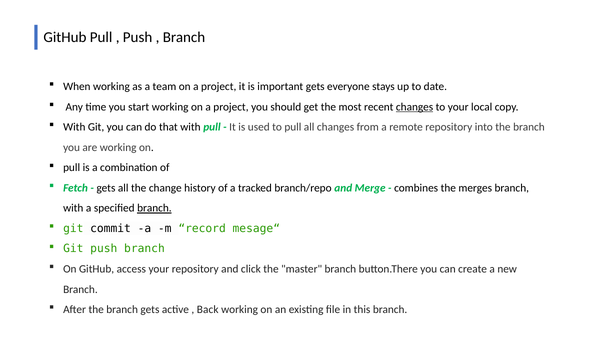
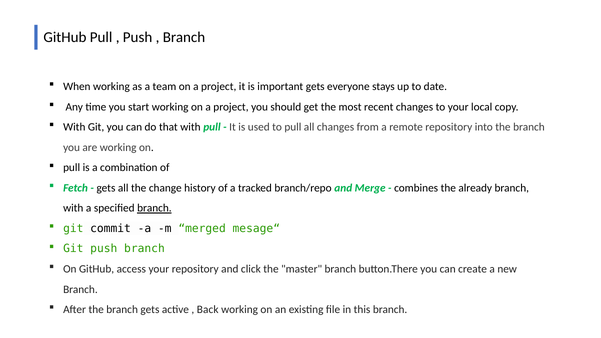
changes at (415, 107) underline: present -> none
merges: merges -> already
record: record -> merged
